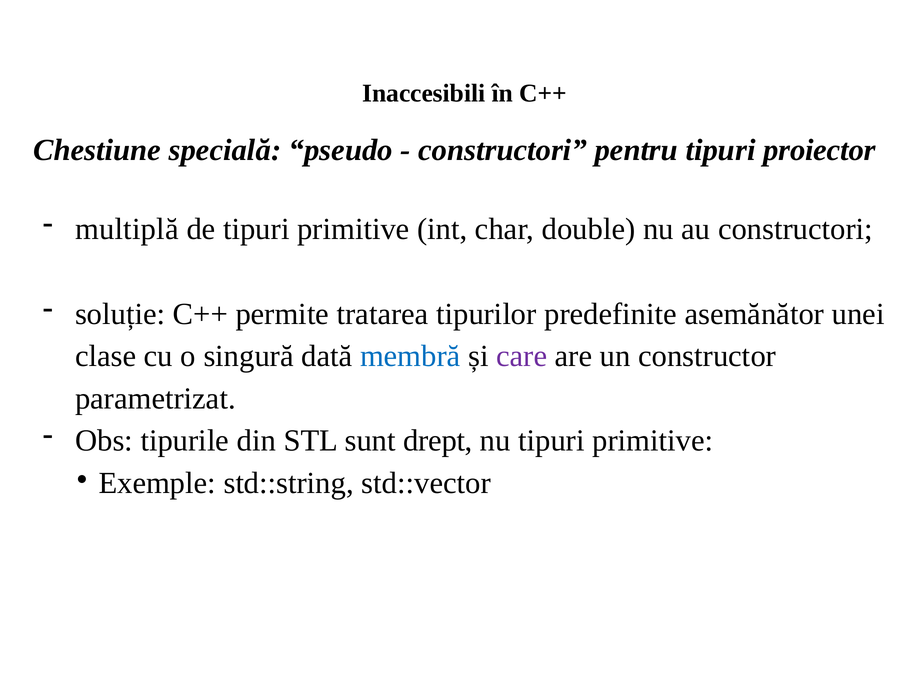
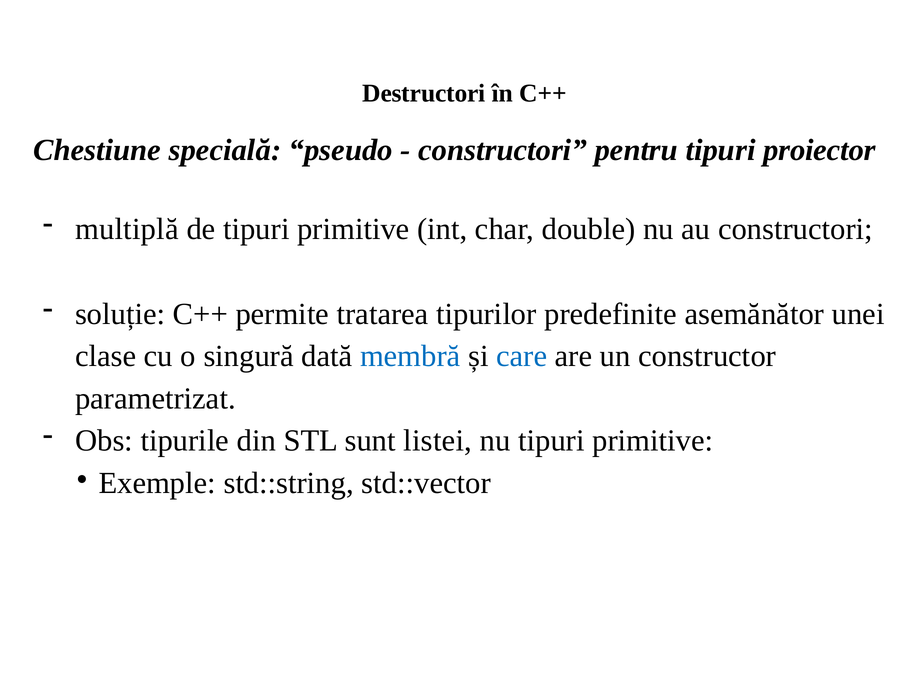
Inaccesibili: Inaccesibili -> Destructori
care colour: purple -> blue
drept: drept -> listei
